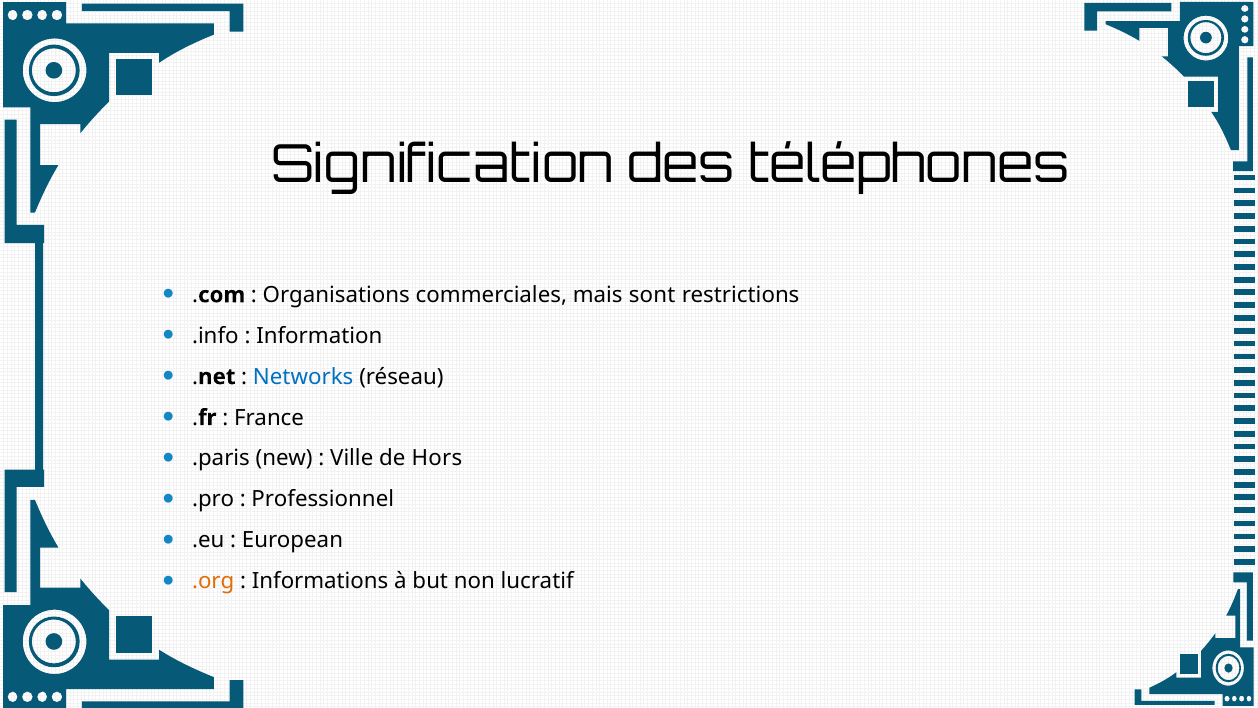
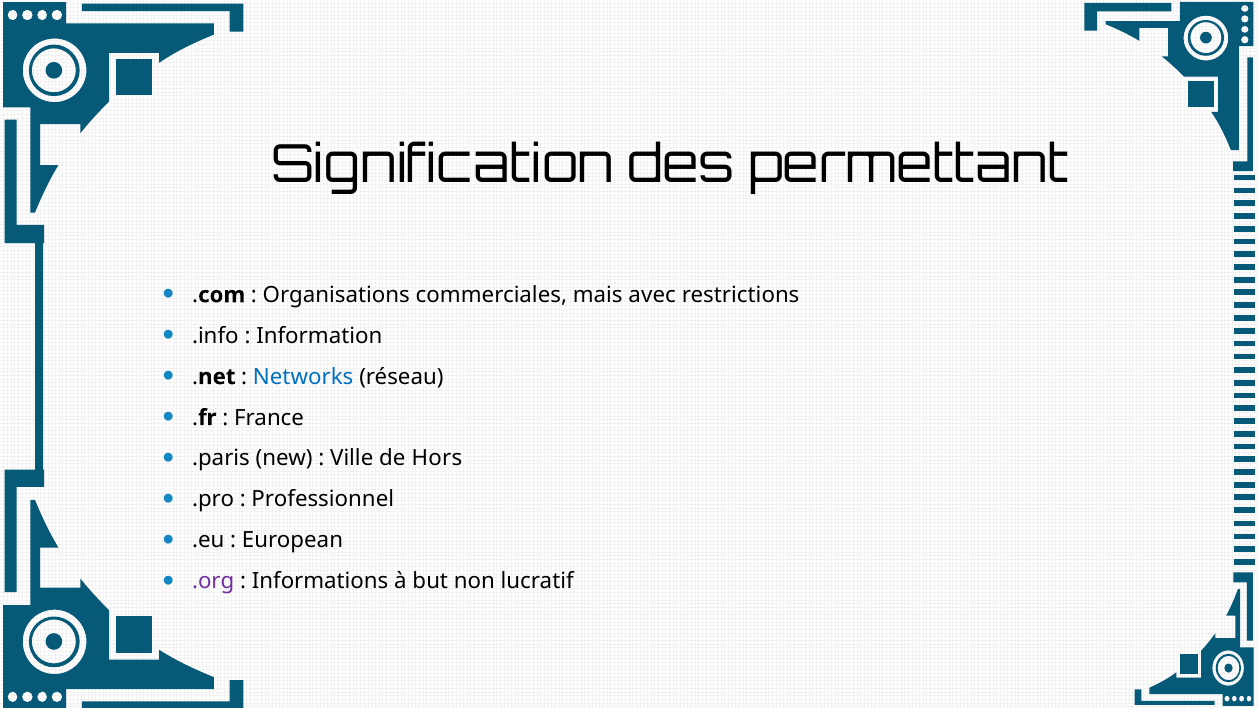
téléphones: téléphones -> permettant
sont: sont -> avec
.org colour: orange -> purple
